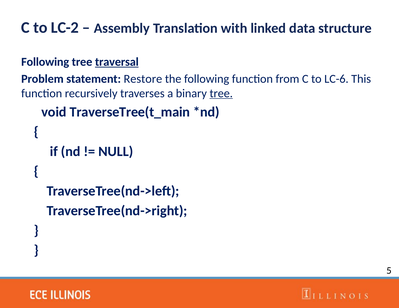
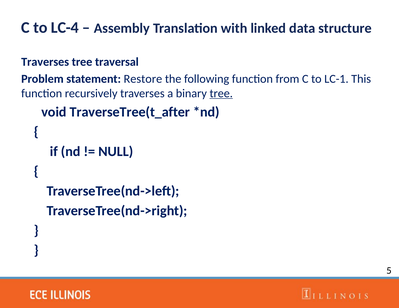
LC-2: LC-2 -> LC-4
Following at (45, 62): Following -> Traverses
traversal underline: present -> none
LC-6: LC-6 -> LC-1
TraverseTree(t_main: TraverseTree(t_main -> TraverseTree(t_after
